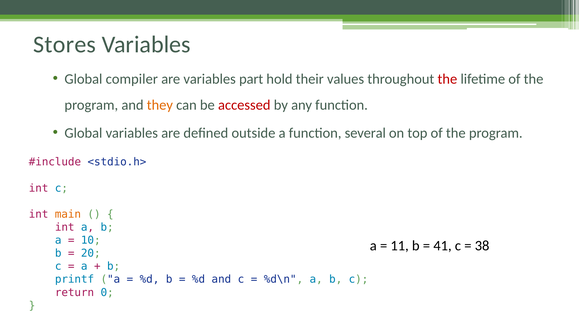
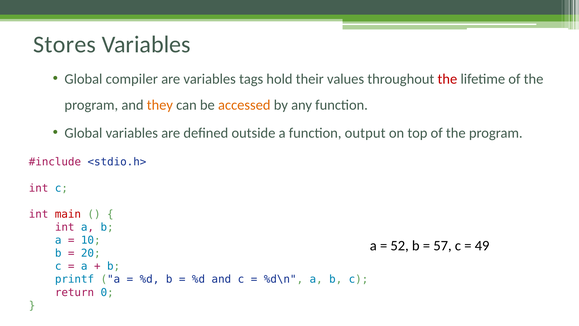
part: part -> tags
accessed colour: red -> orange
several: several -> output
main colour: orange -> red
11: 11 -> 52
41: 41 -> 57
38: 38 -> 49
